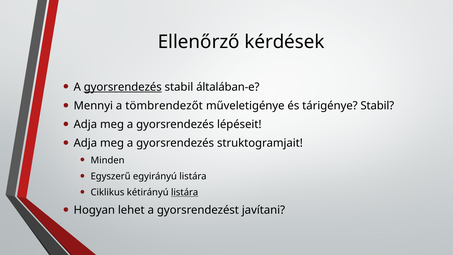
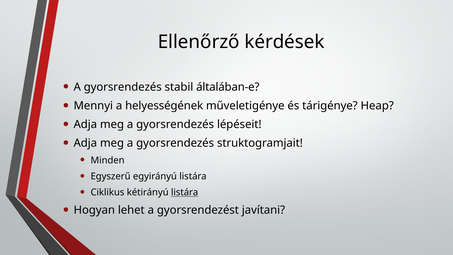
gyorsrendezés at (123, 87) underline: present -> none
tömbrendezőt: tömbrendezőt -> helyességének
tárigénye Stabil: Stabil -> Heap
